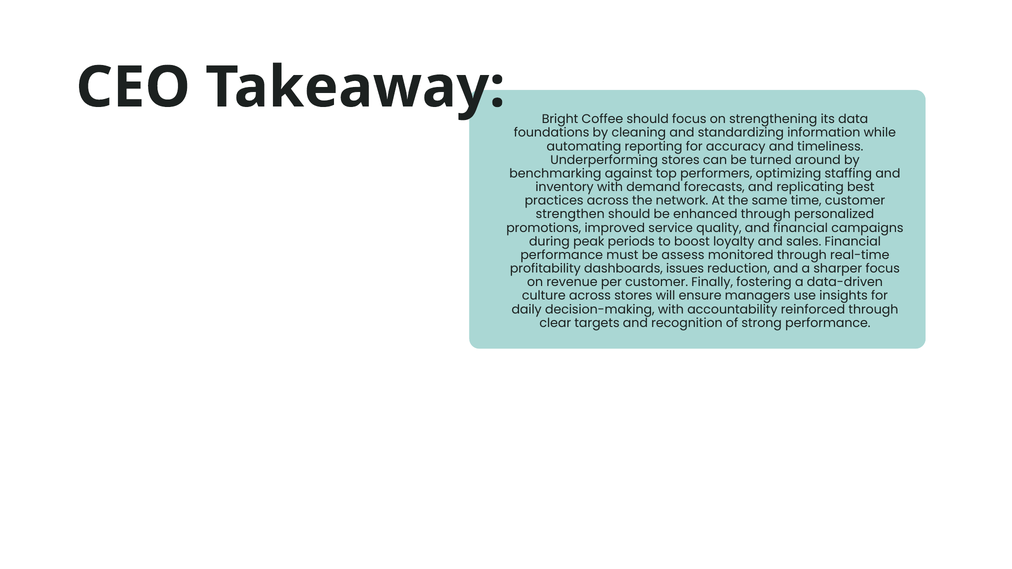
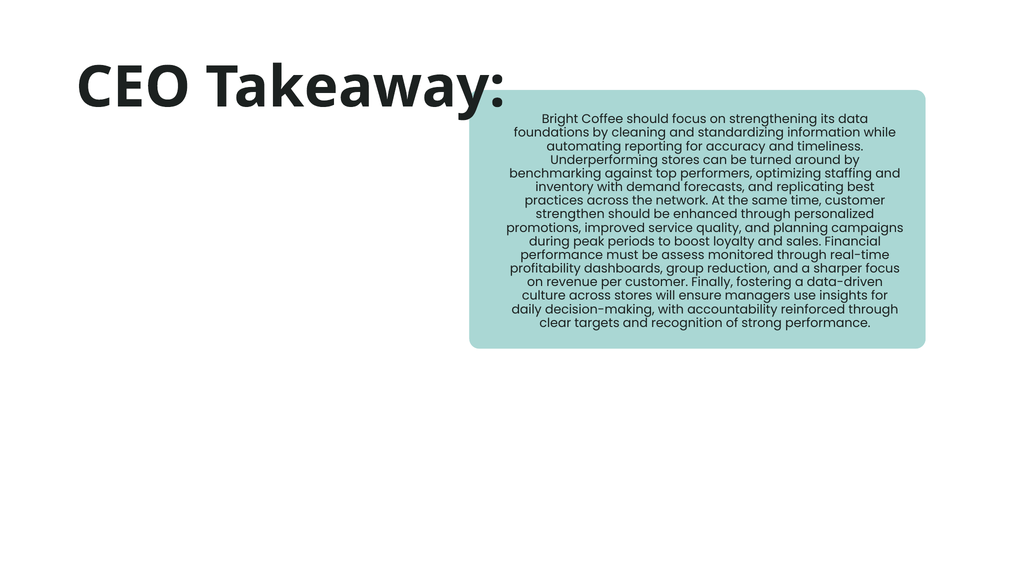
and financial: financial -> planning
issues: issues -> group
